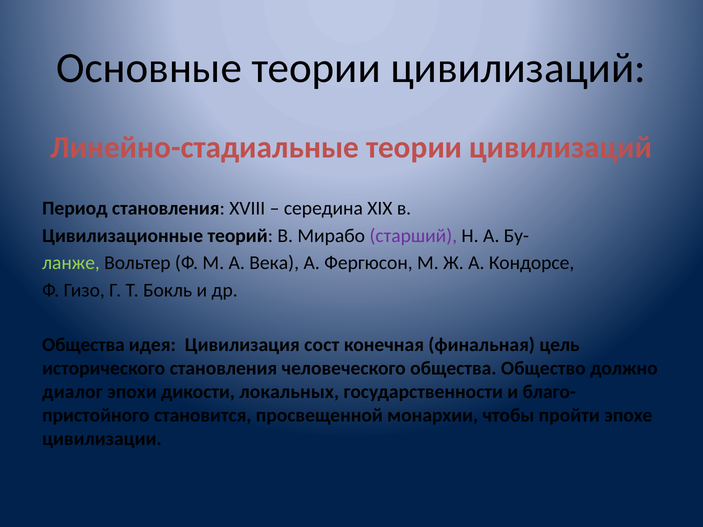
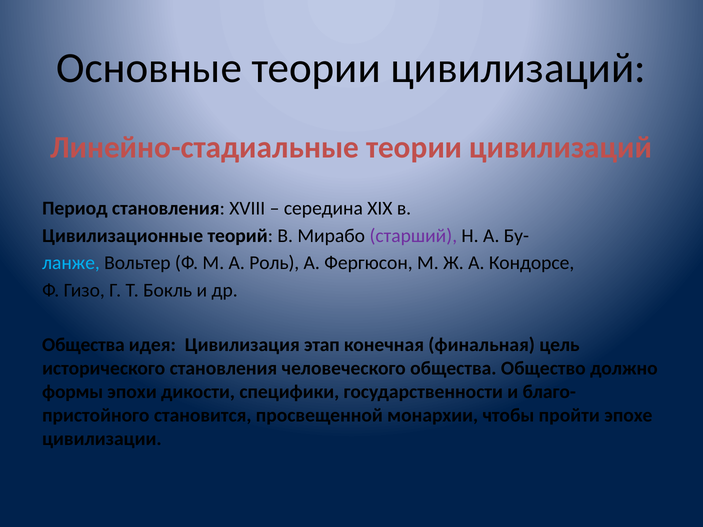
ланже colour: light green -> light blue
Века: Века -> Роль
сост: сост -> этап
диалог: диалог -> формы
локальных: локальных -> специфики
